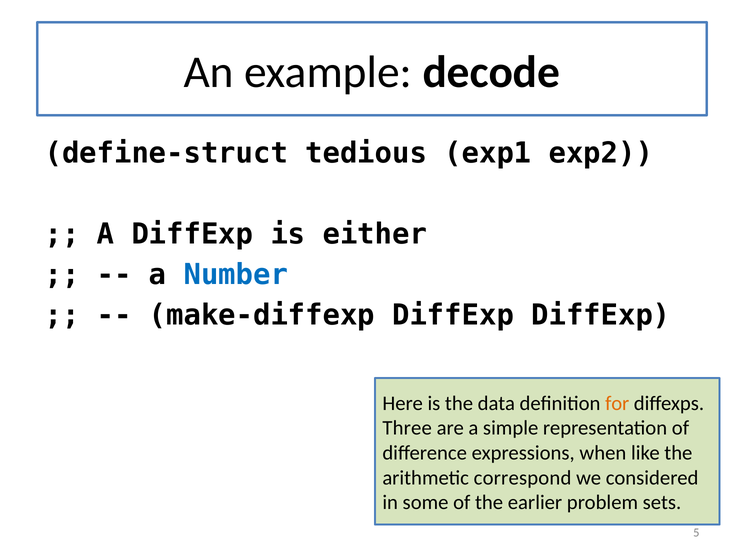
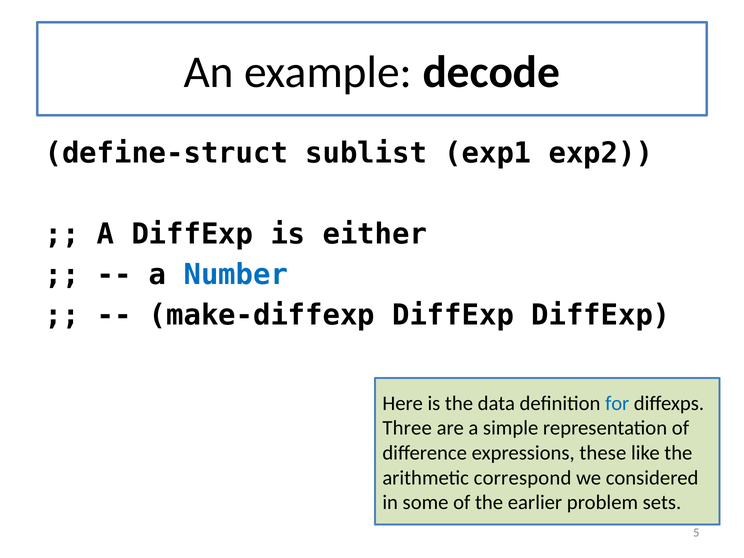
tedious: tedious -> sublist
for colour: orange -> blue
when: when -> these
